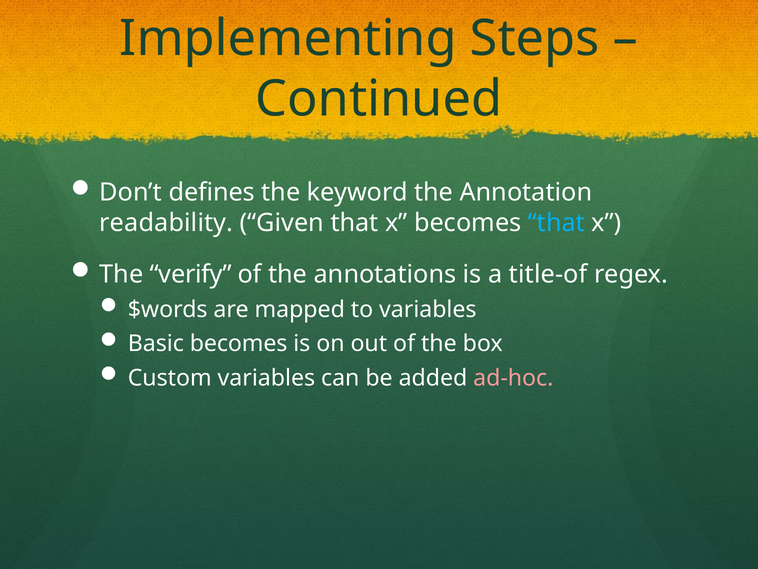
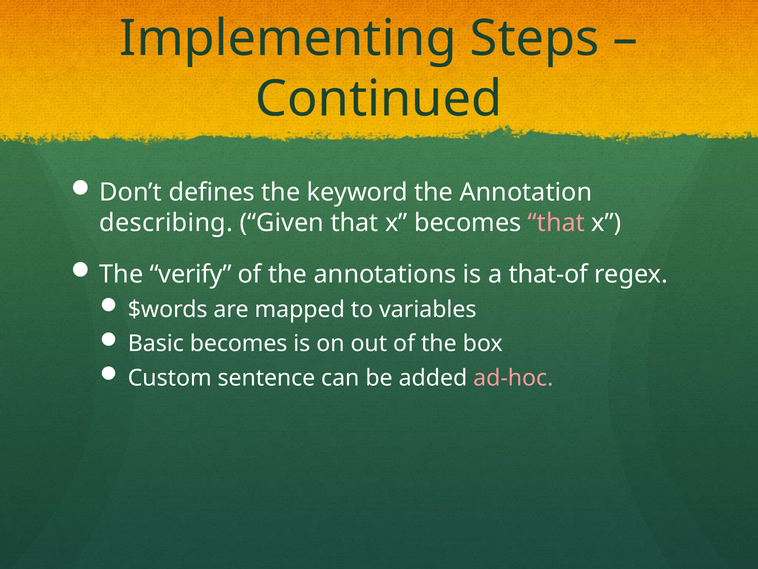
readability: readability -> describing
that at (556, 223) colour: light blue -> pink
title-of: title-of -> that-of
Custom variables: variables -> sentence
